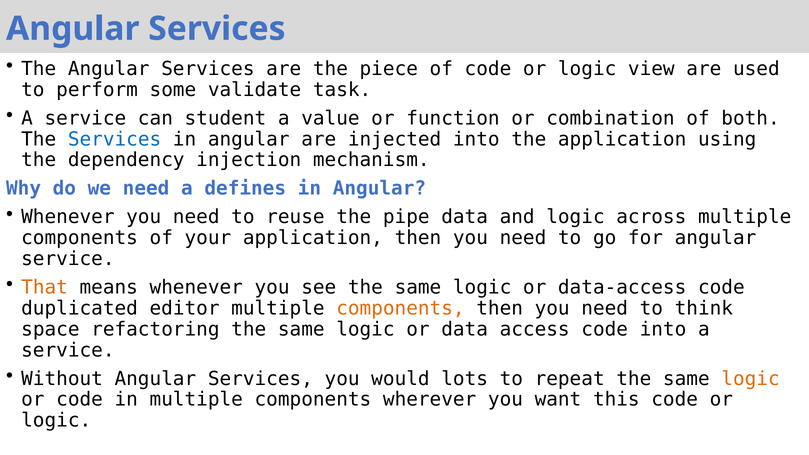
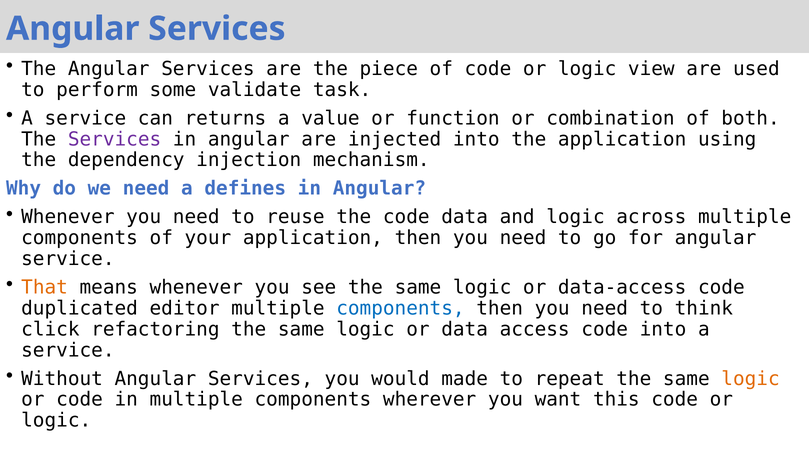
student: student -> returns
Services at (115, 139) colour: blue -> purple
the pipe: pipe -> code
components at (400, 308) colour: orange -> blue
space: space -> click
lots: lots -> made
